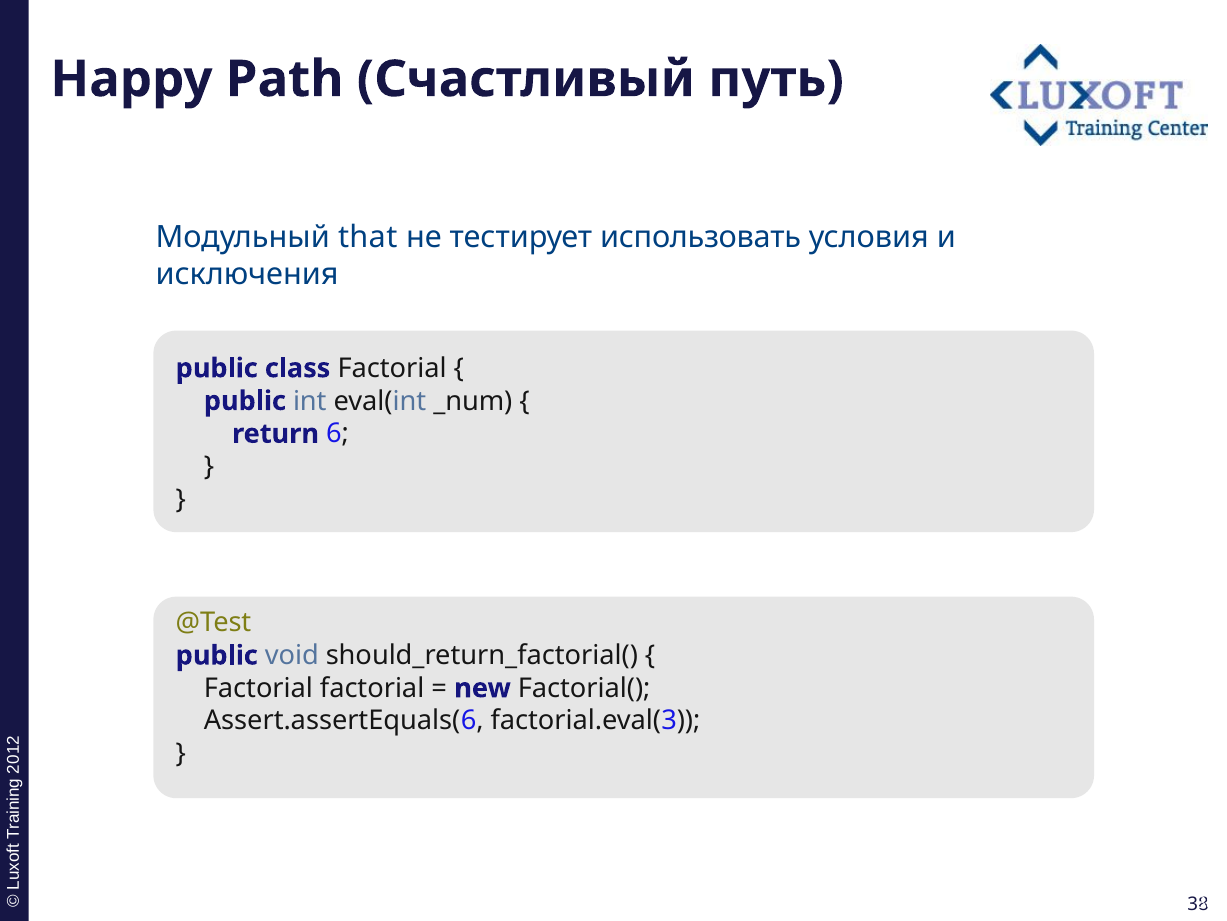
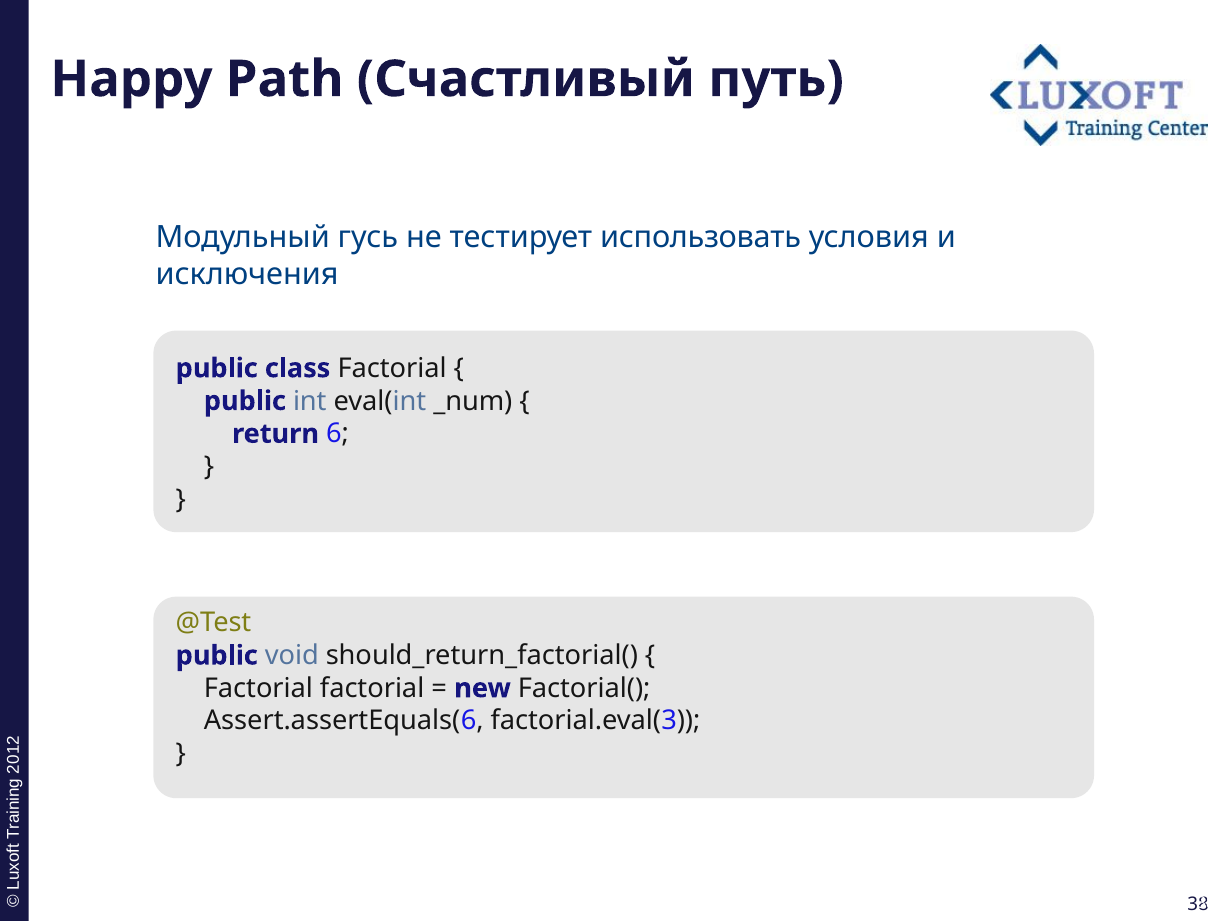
that: that -> гусь
